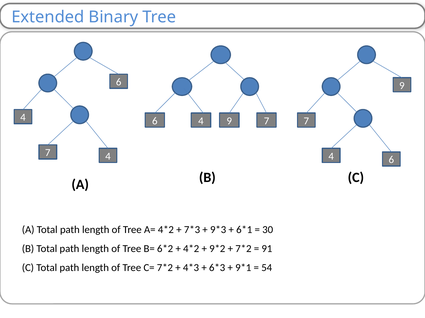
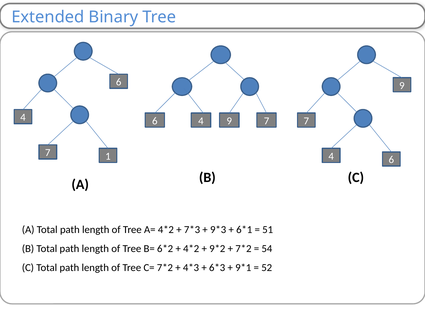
7 4: 4 -> 1
30: 30 -> 51
91: 91 -> 54
54: 54 -> 52
